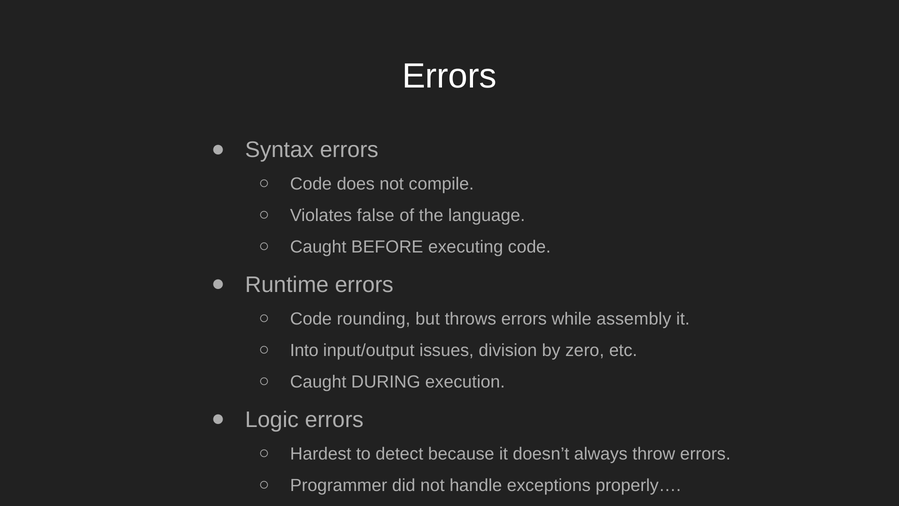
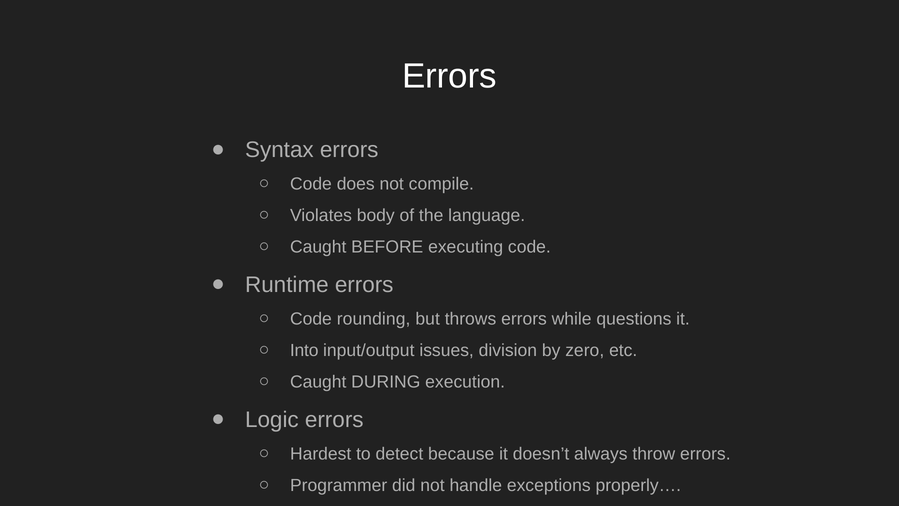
false: false -> body
assembly: assembly -> questions
